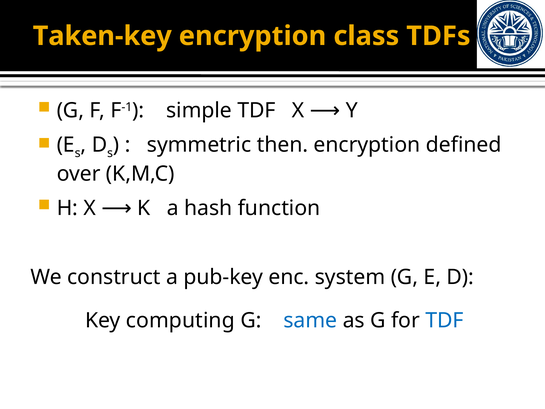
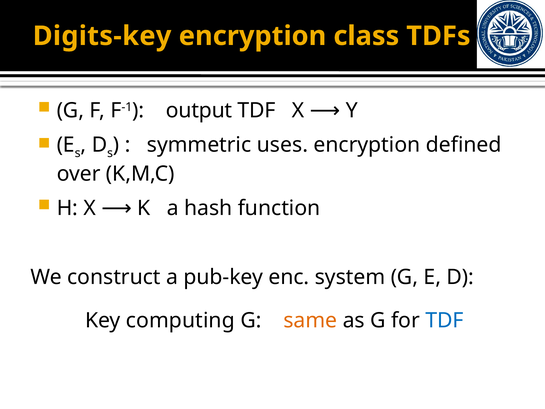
Taken-key: Taken-key -> Digits-key
simple: simple -> output
then: then -> uses
same colour: blue -> orange
